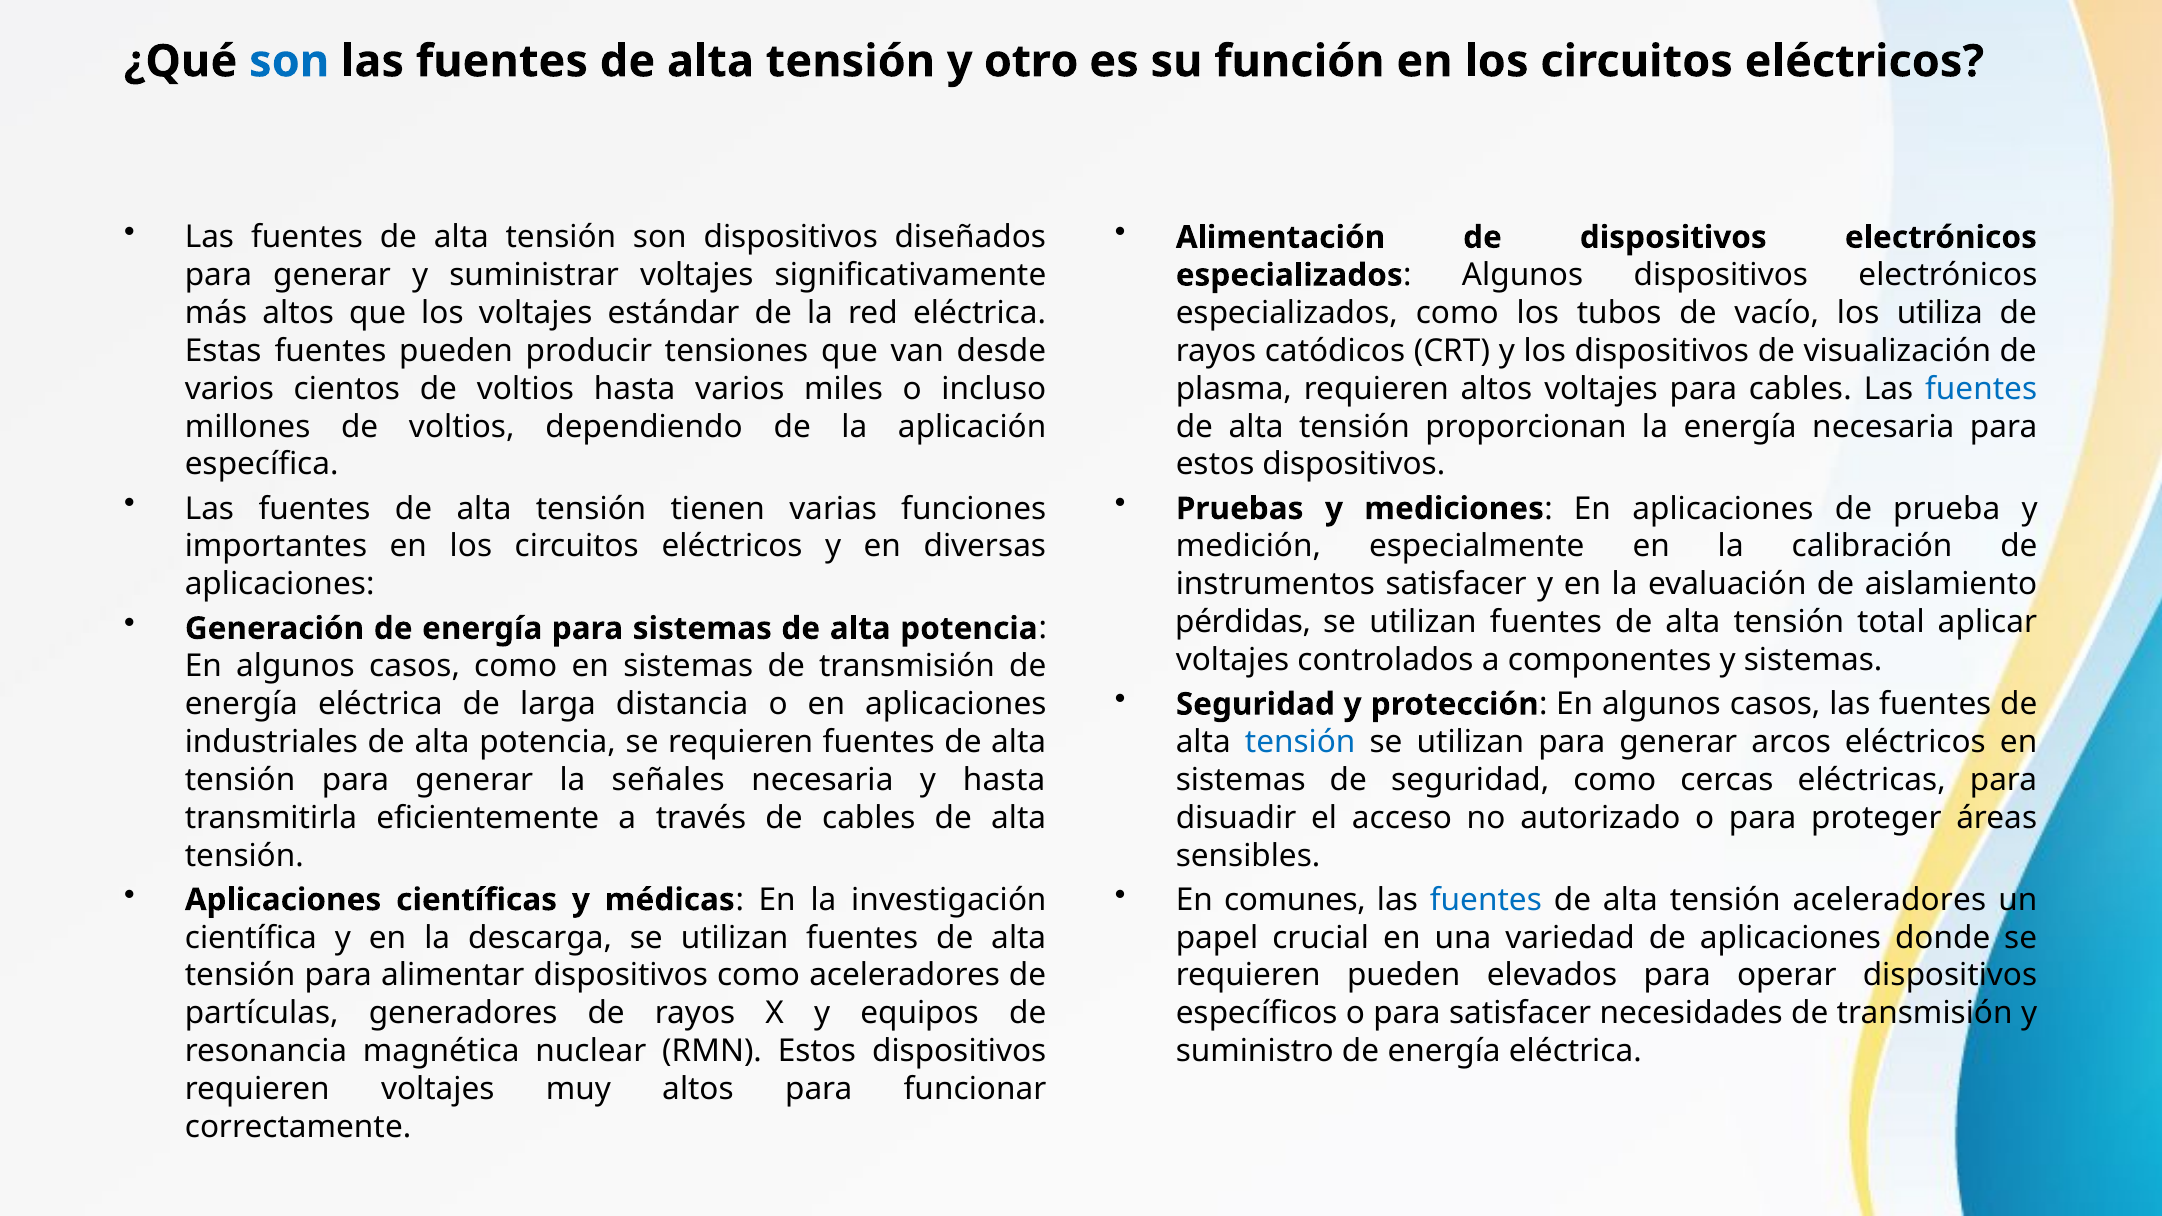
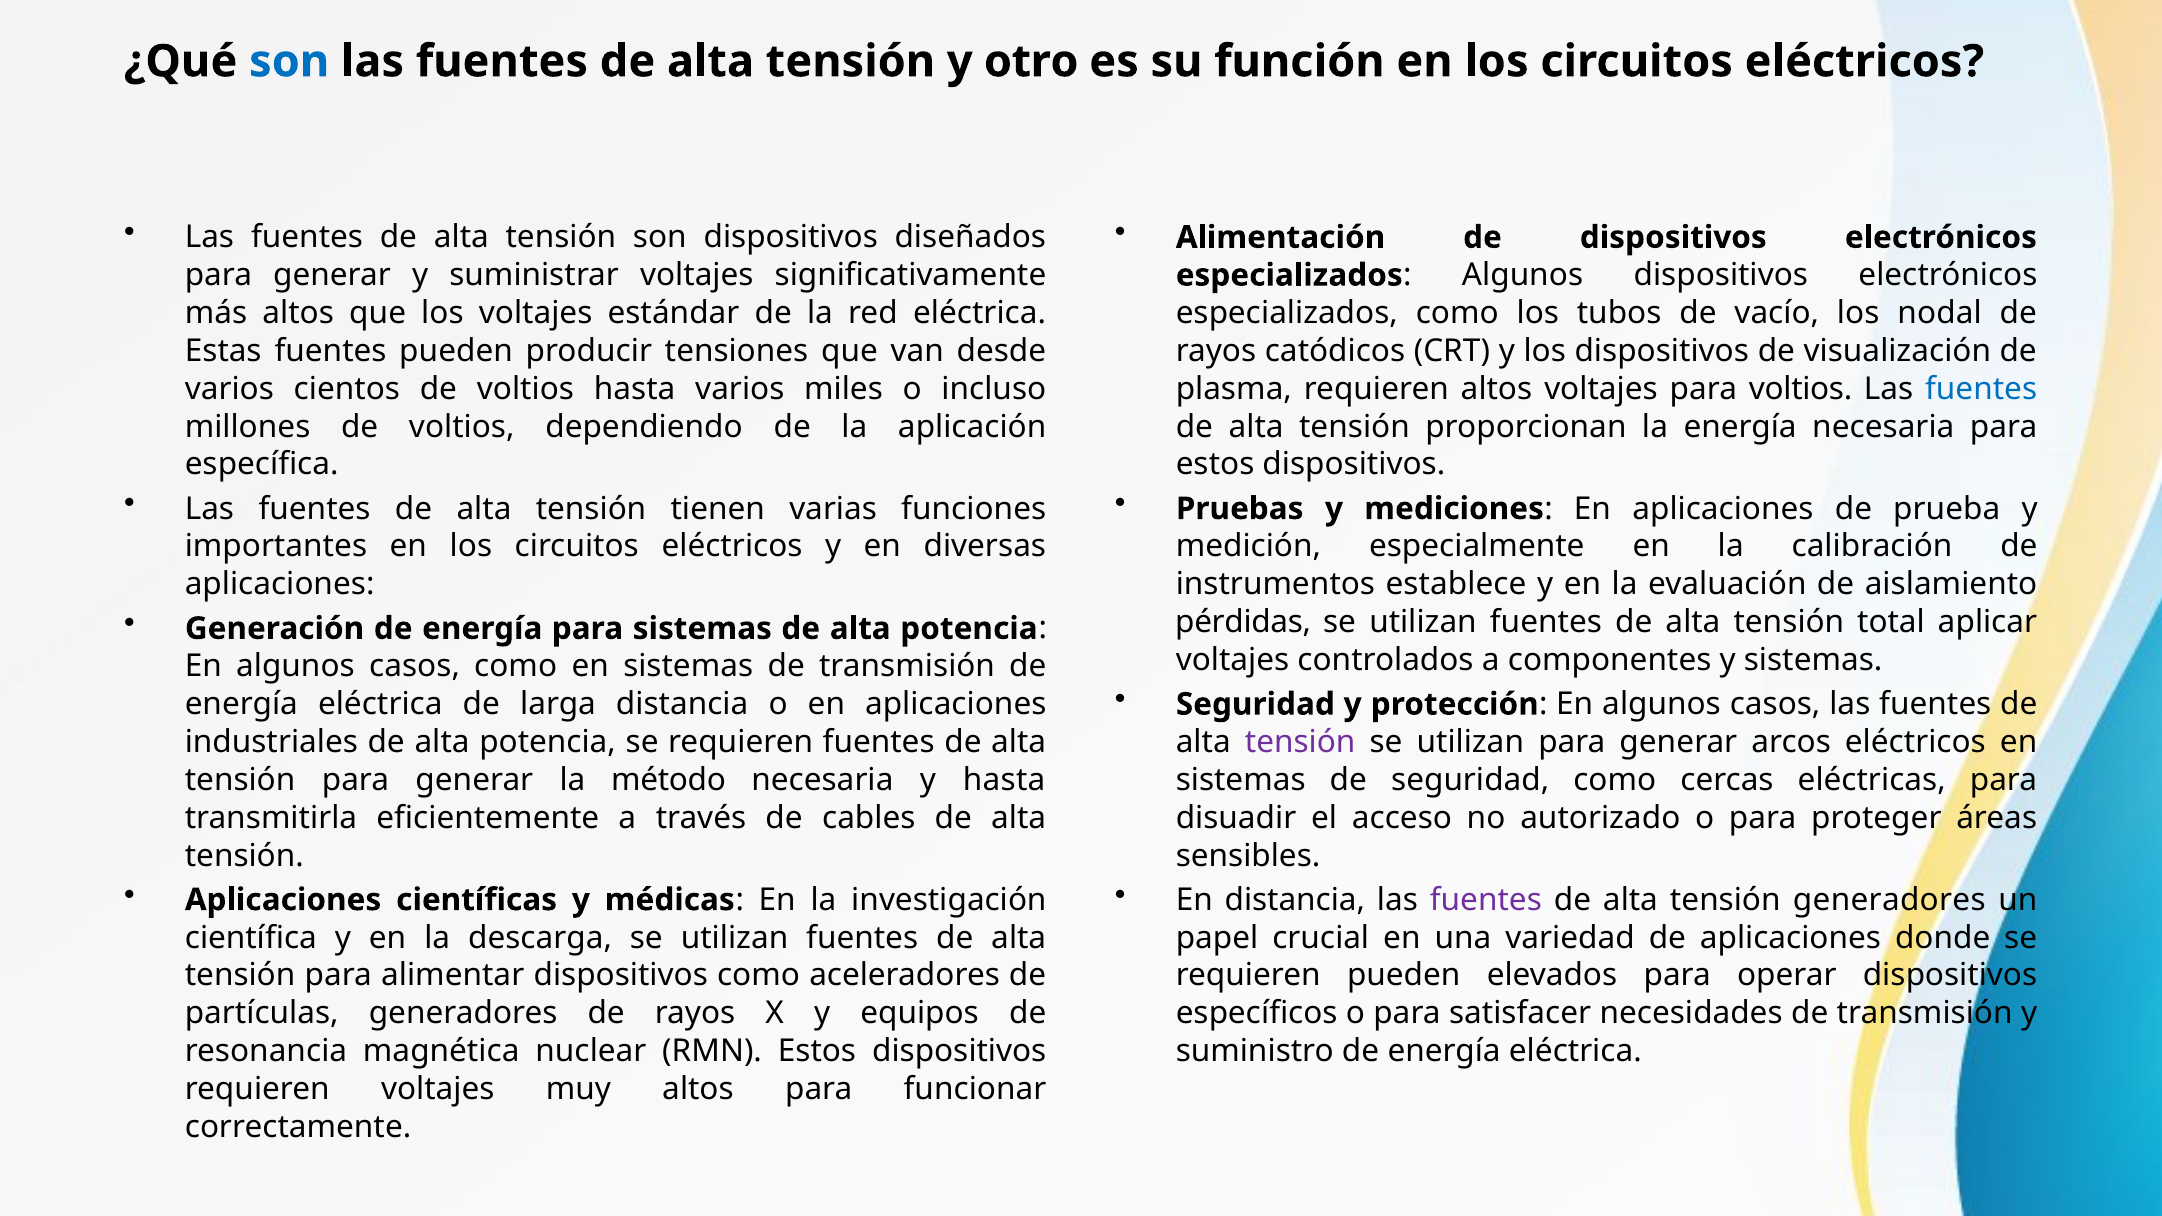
utiliza: utiliza -> nodal
para cables: cables -> voltios
instrumentos satisfacer: satisfacer -> establece
tensión at (1300, 742) colour: blue -> purple
señales: señales -> método
En comunes: comunes -> distancia
fuentes at (1486, 900) colour: blue -> purple
tensión aceleradores: aceleradores -> generadores
